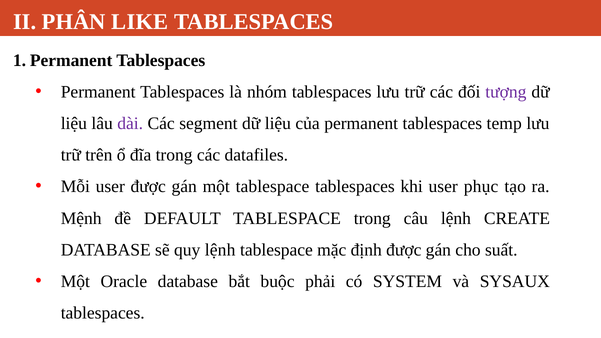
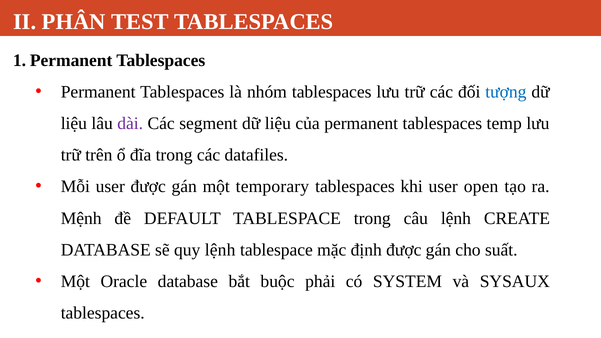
LIKE: LIKE -> TEST
tượng colour: purple -> blue
một tablespace: tablespace -> temporary
phục: phục -> open
